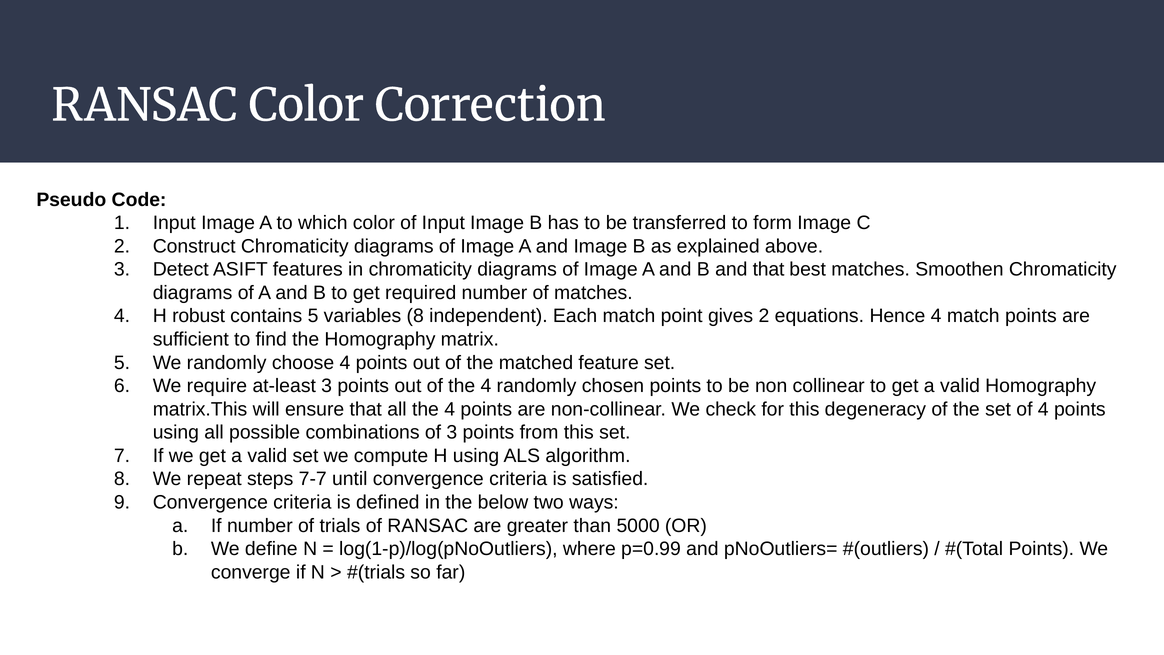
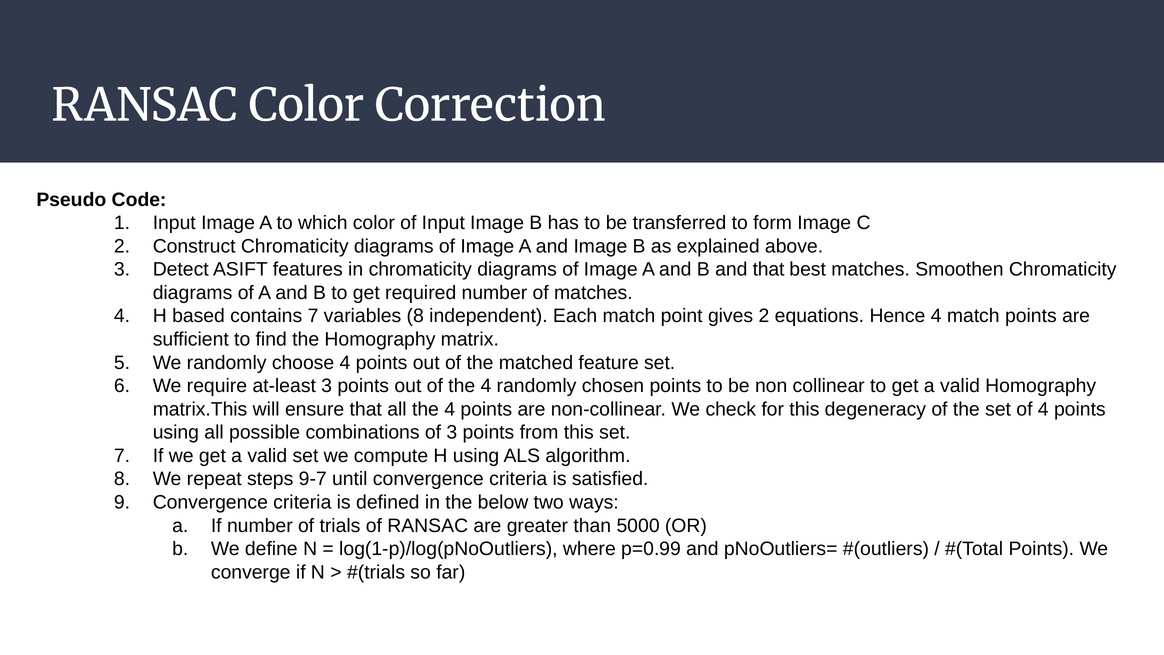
robust: robust -> based
contains 5: 5 -> 7
7-7: 7-7 -> 9-7
